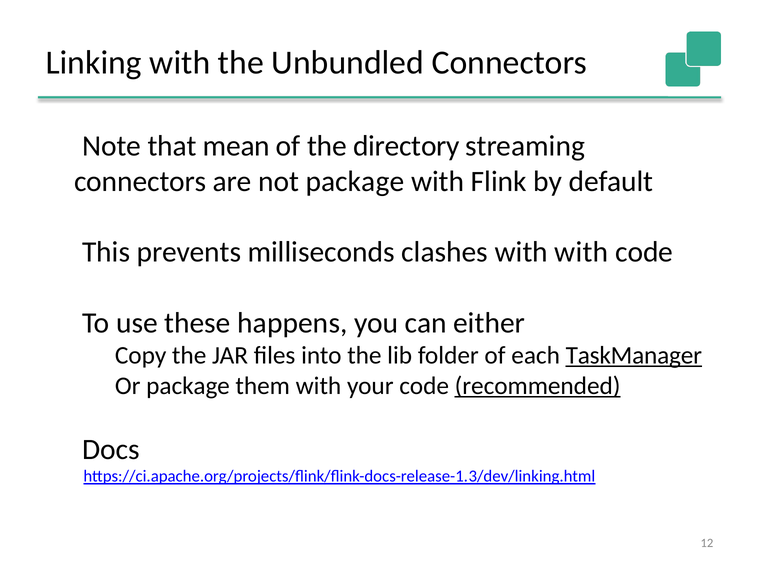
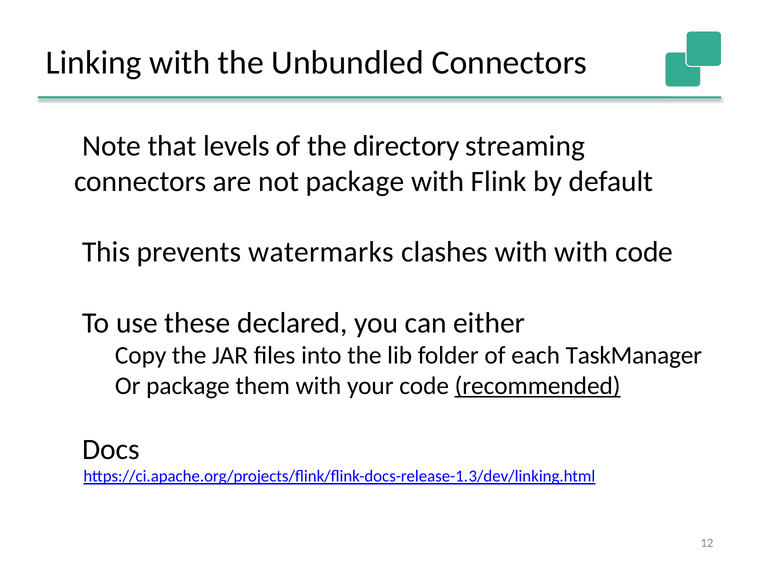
mean: mean -> levels
milliseconds: milliseconds -> watermarks
happens: happens -> declared
TaskManager underline: present -> none
